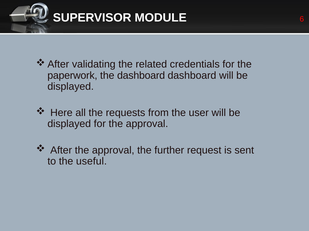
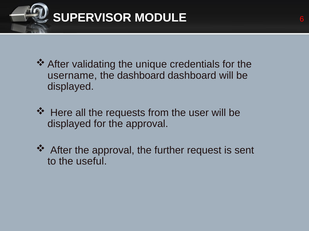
related: related -> unique
paperwork: paperwork -> username
